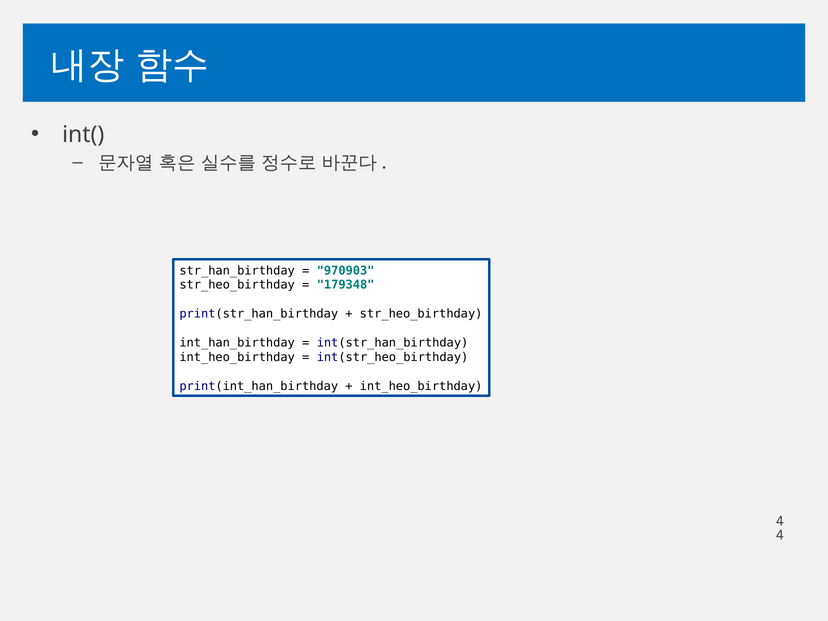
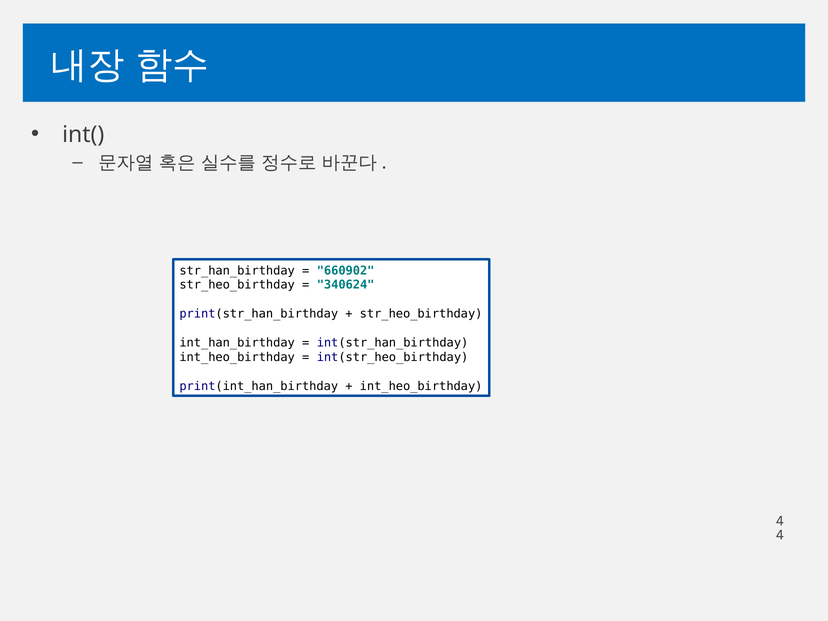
970903: 970903 -> 660902
179348: 179348 -> 340624
